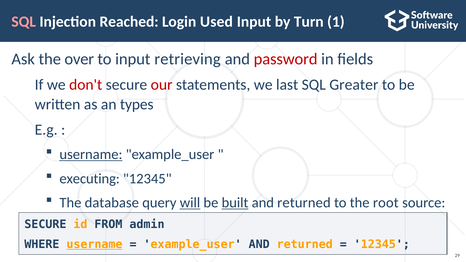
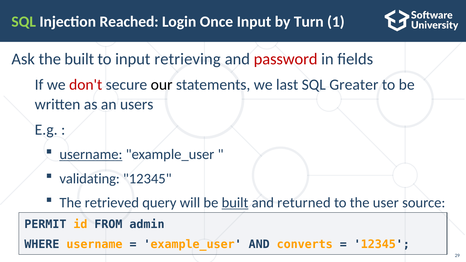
SQL at (24, 22) colour: pink -> light green
Used: Used -> Once
the over: over -> built
our colour: red -> black
types: types -> users
executing: executing -> validating
database: database -> retrieved
will underline: present -> none
root: root -> user
SECURE at (45, 225): SECURE -> PERMIT
username at (94, 244) underline: present -> none
example_user AND returned: returned -> converts
